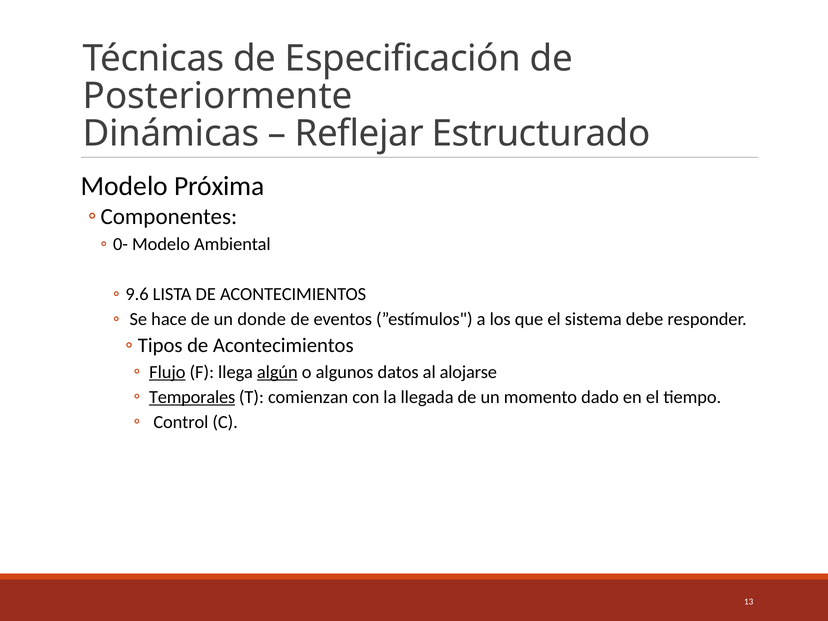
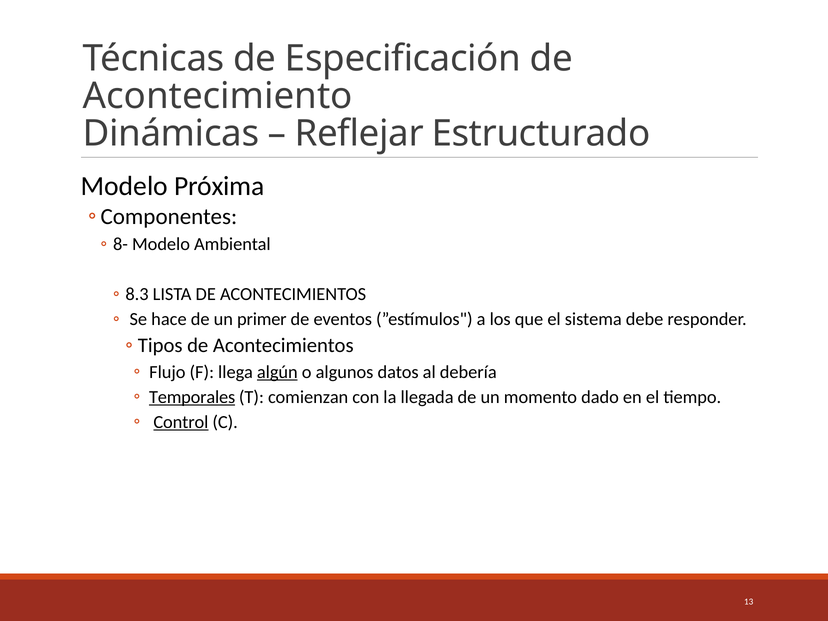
Posteriormente: Posteriormente -> Acontecimiento
0-: 0- -> 8-
9.6: 9.6 -> 8.3
donde: donde -> primer
Flujo underline: present -> none
alojarse: alojarse -> debería
Control underline: none -> present
